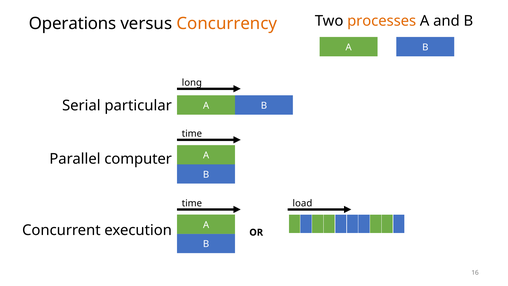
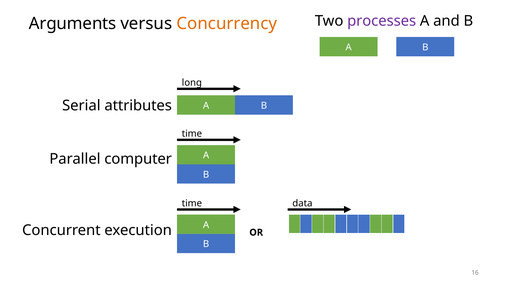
Operations: Operations -> Arguments
processes colour: orange -> purple
particular: particular -> attributes
load: load -> data
